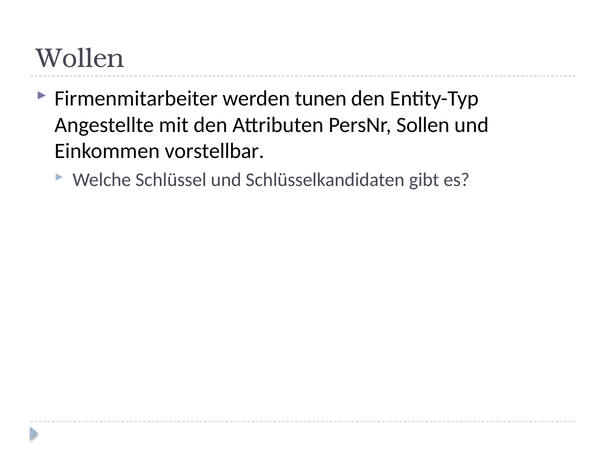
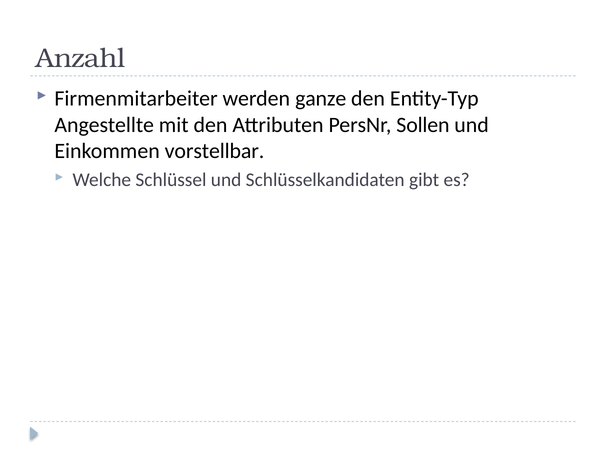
Wollen: Wollen -> Anzahl
tunen: tunen -> ganze
